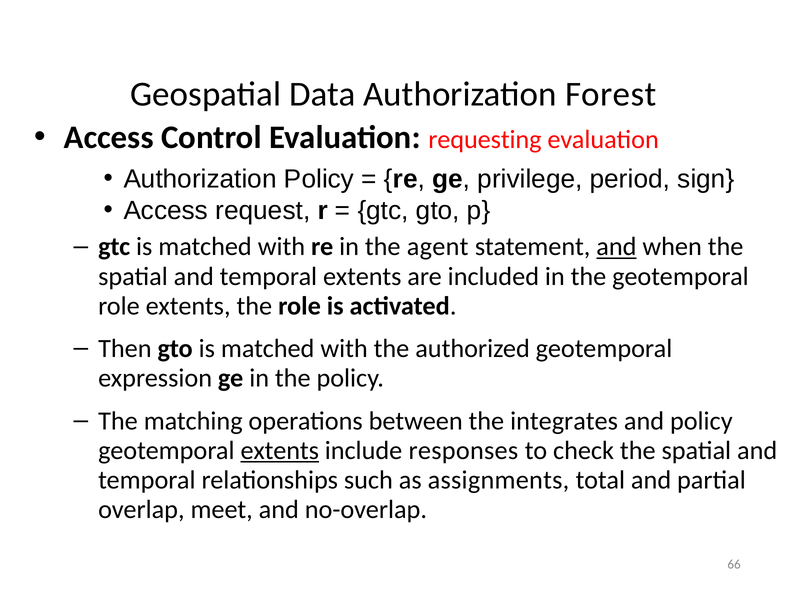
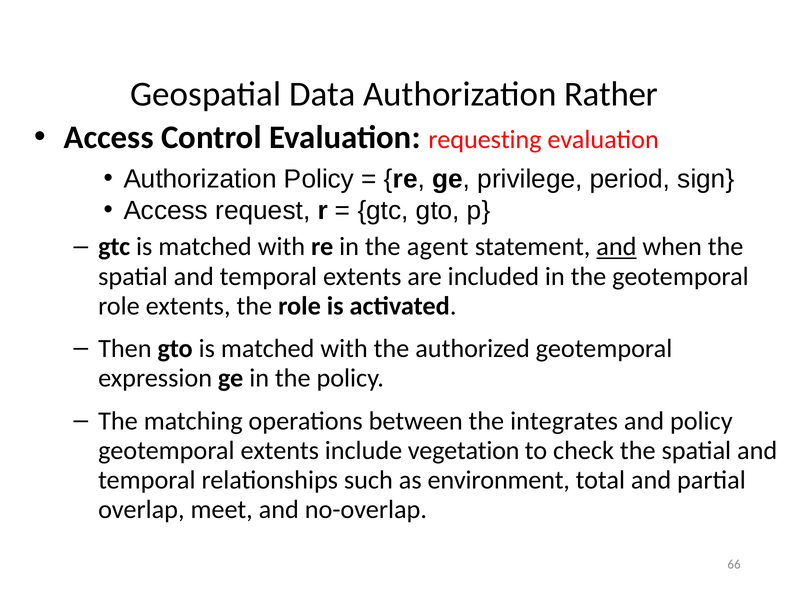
Forest: Forest -> Rather
extents at (280, 451) underline: present -> none
responses: responses -> vegetation
assignments: assignments -> environment
